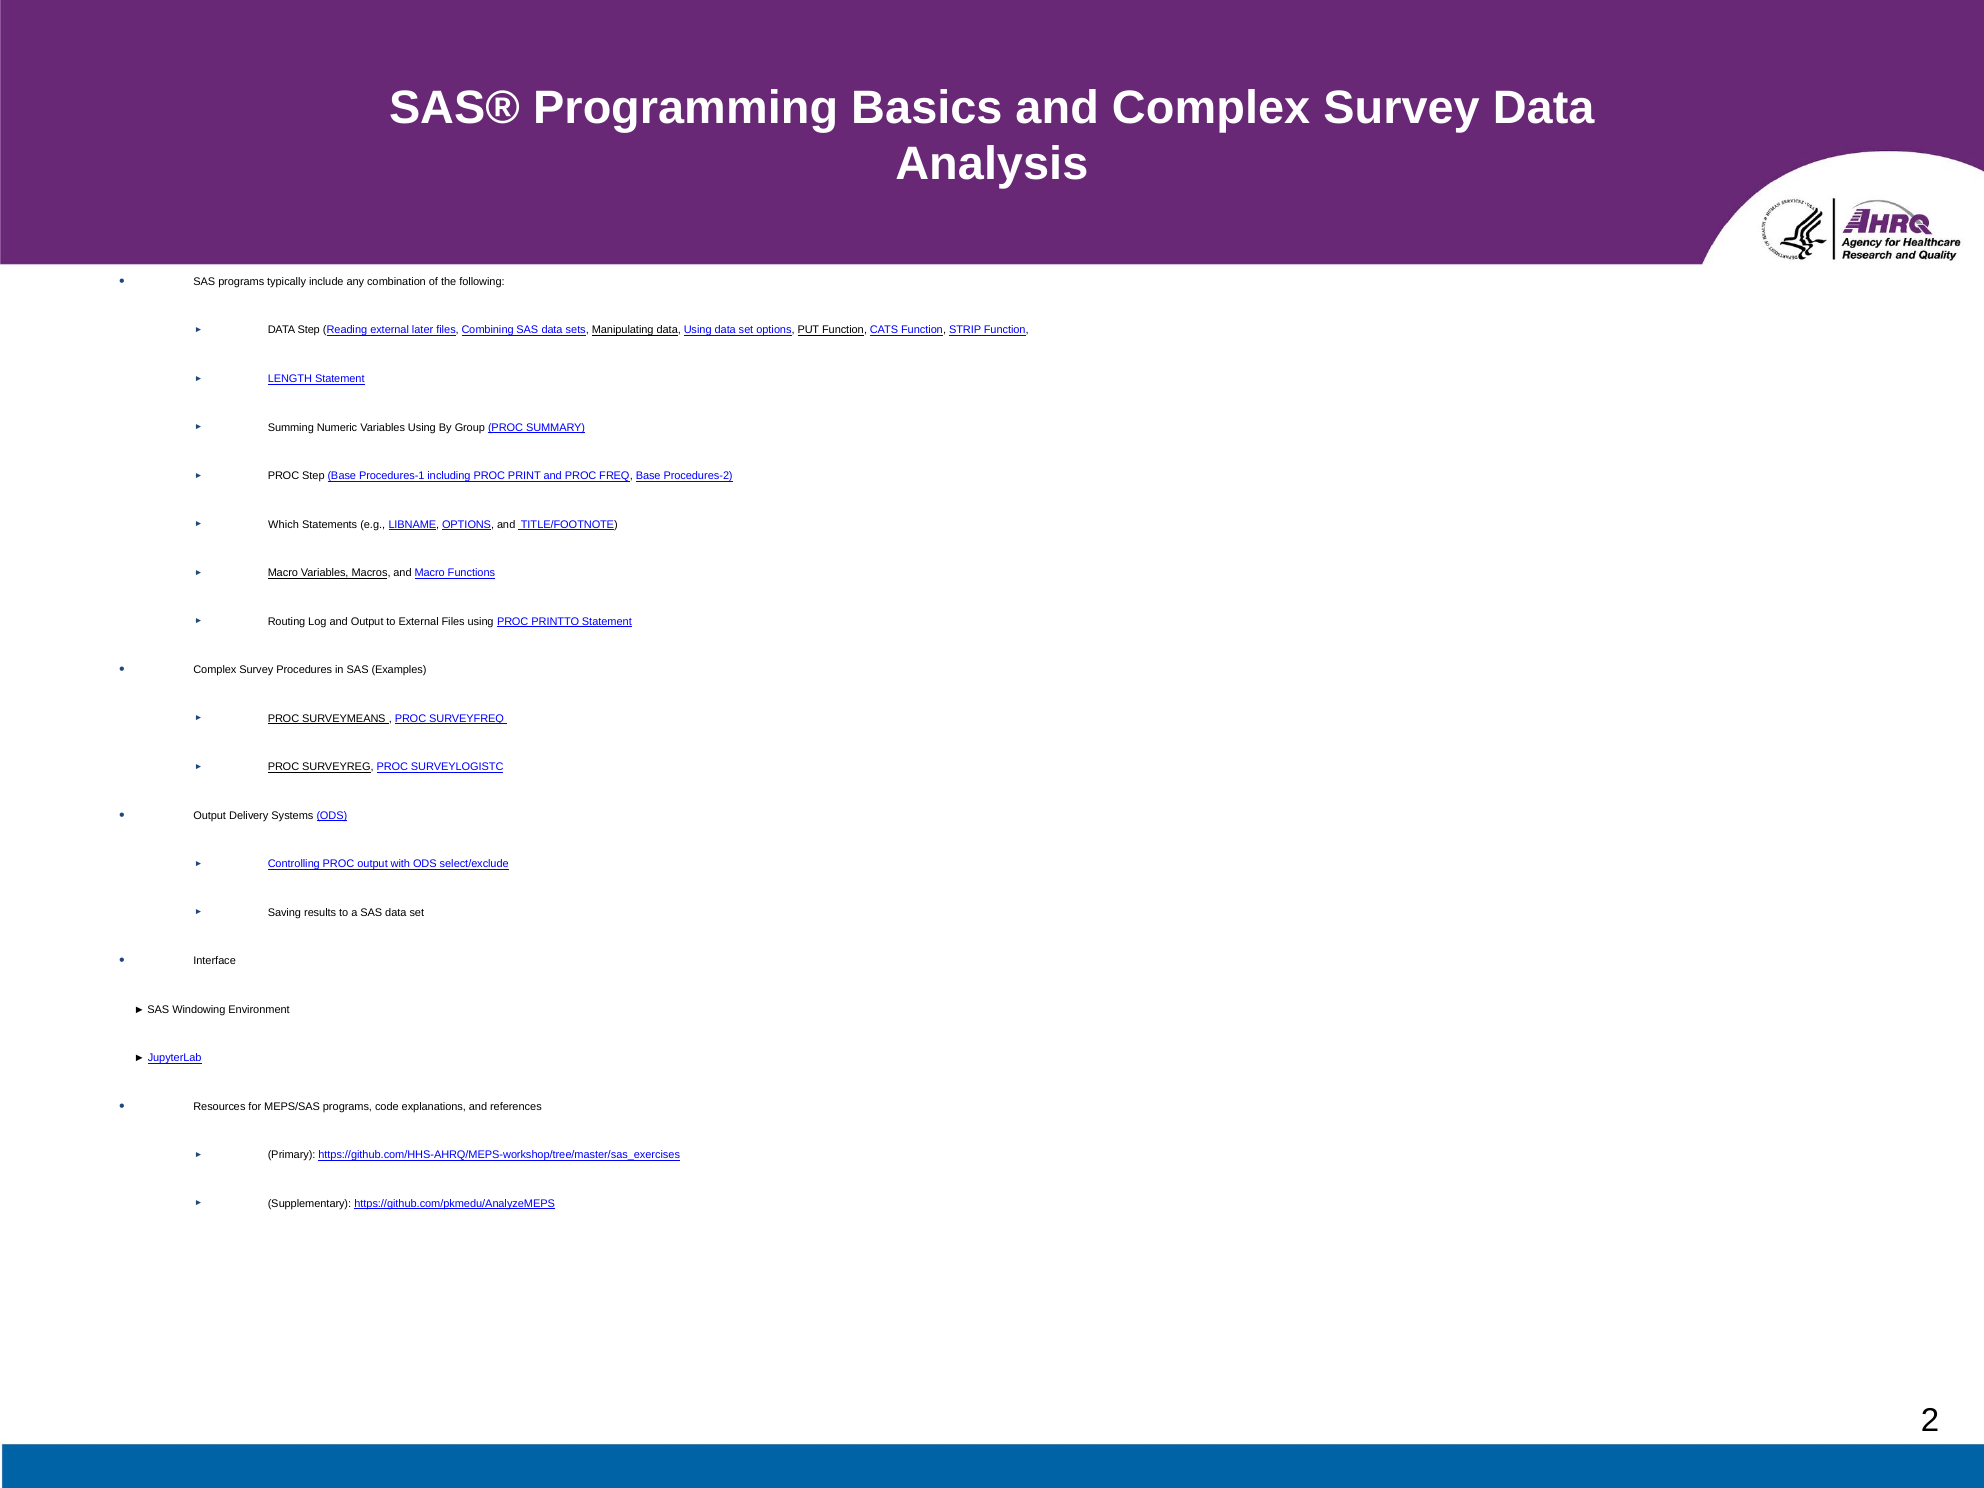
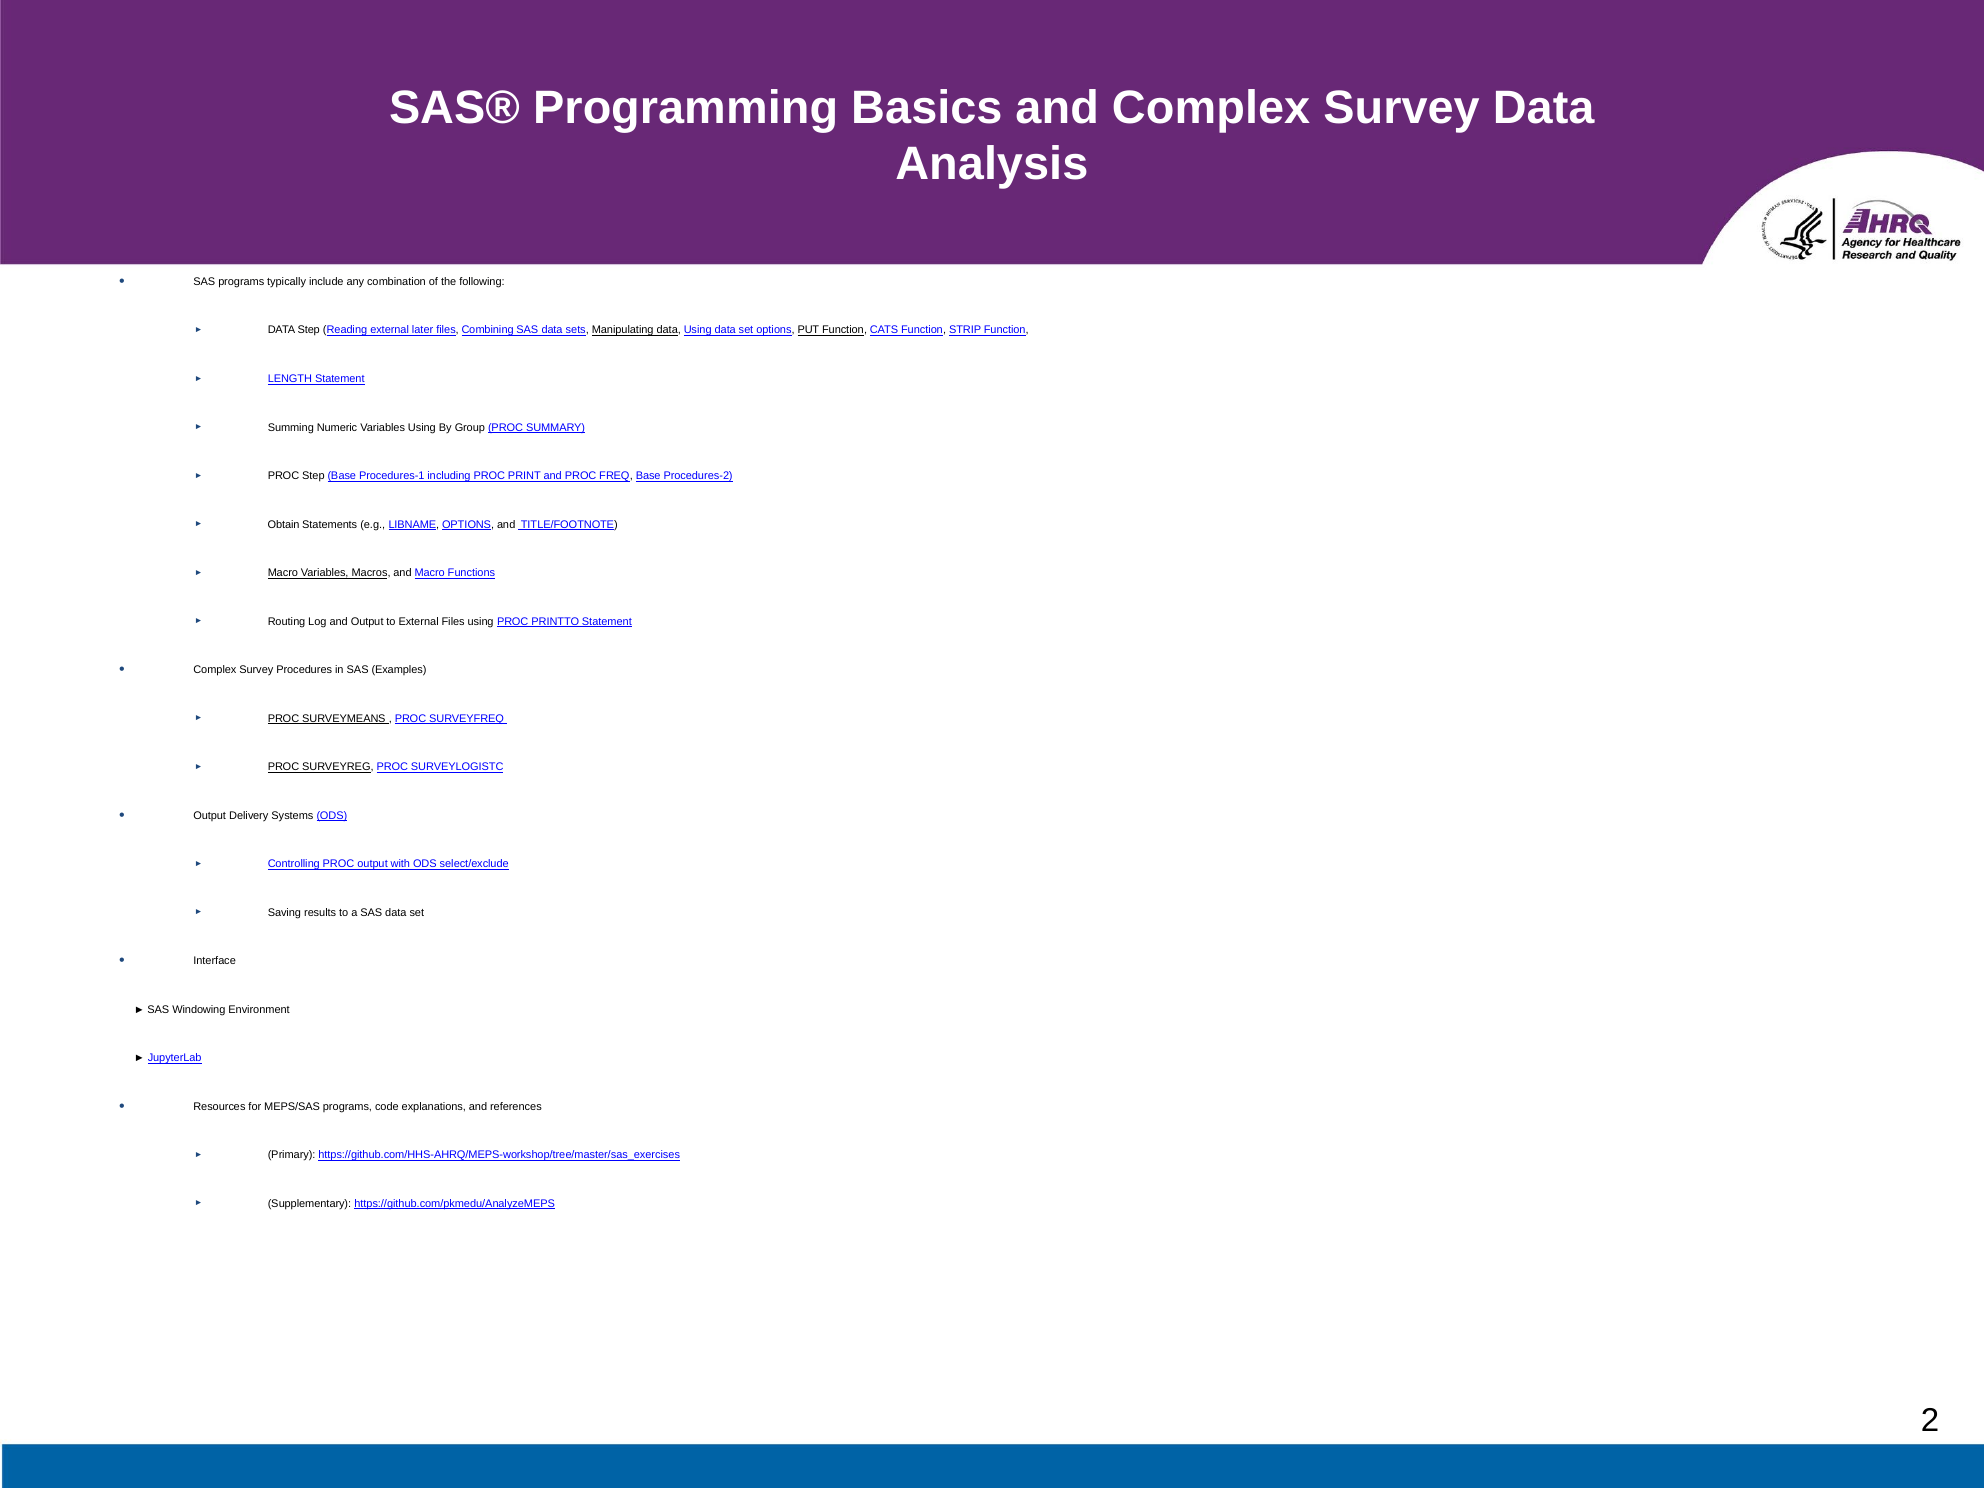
Which: Which -> Obtain
